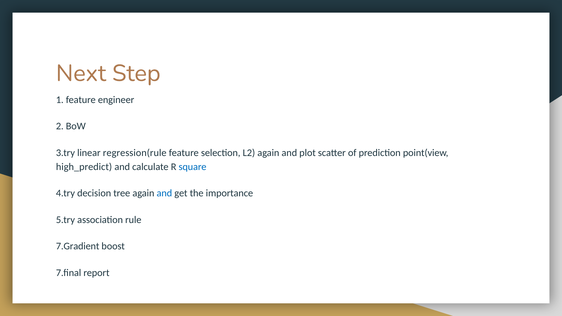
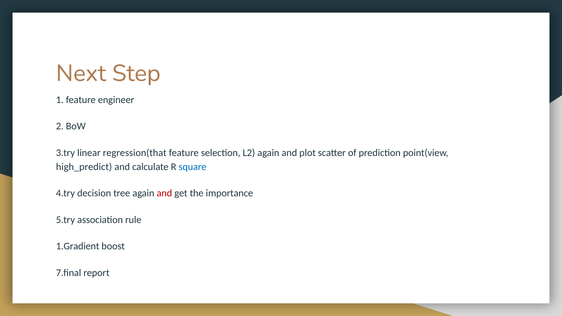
regression(rule: regression(rule -> regression(that
and at (164, 193) colour: blue -> red
7.Gradient: 7.Gradient -> 1.Gradient
